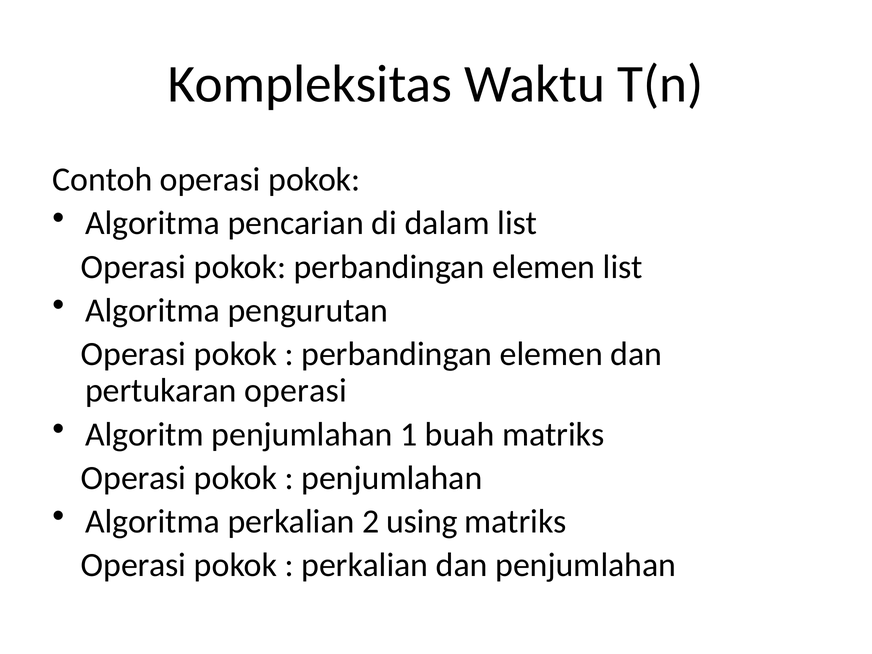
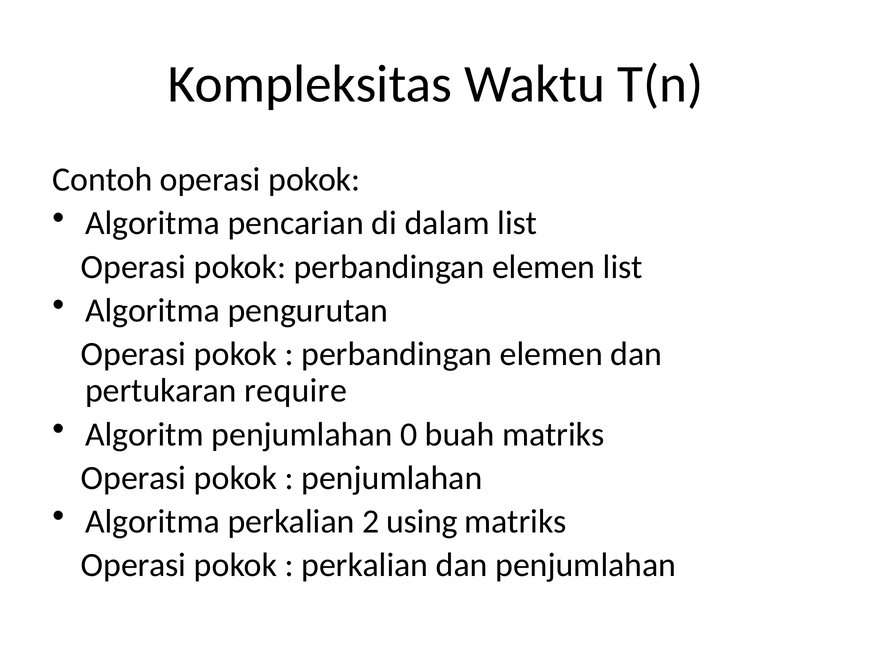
pertukaran operasi: operasi -> require
1: 1 -> 0
